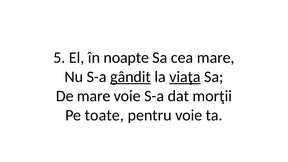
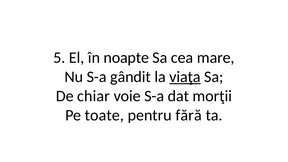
gândit underline: present -> none
De mare: mare -> chiar
pentru voie: voie -> fără
